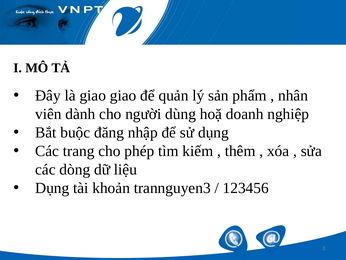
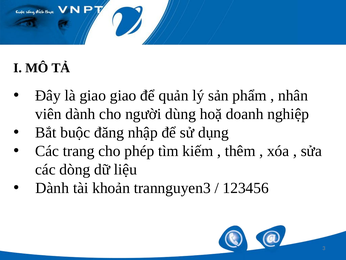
Dụng at (52, 188): Dụng -> Dành
